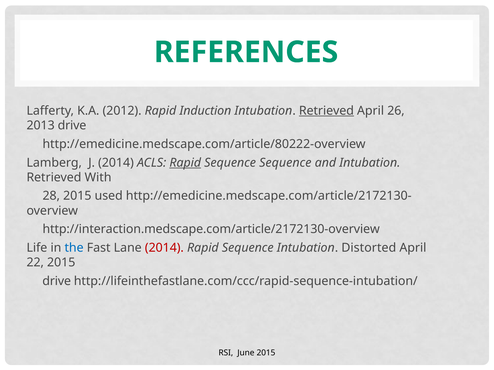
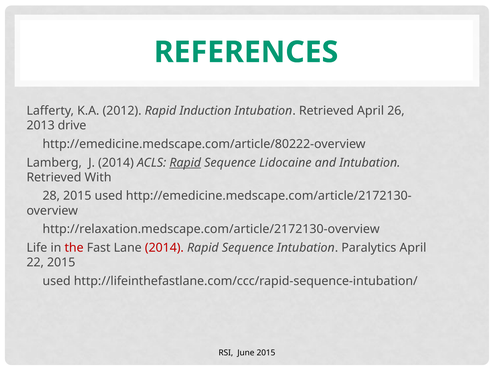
Retrieved at (326, 111) underline: present -> none
Sequence Sequence: Sequence -> Lidocaine
http://interaction.medscape.com/article/2172130-overview: http://interaction.medscape.com/article/2172130-overview -> http://relaxation.medscape.com/article/2172130-overview
the colour: blue -> red
Distorted: Distorted -> Paralytics
drive at (57, 281): drive -> used
